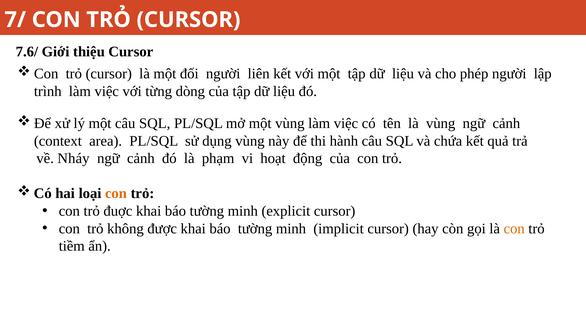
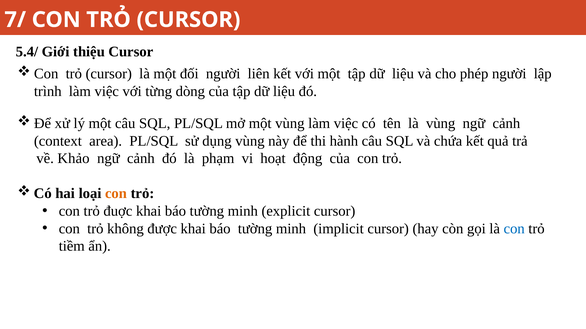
7.6/: 7.6/ -> 5.4/
Nháy: Nháy -> Khảo
con at (514, 229) colour: orange -> blue
